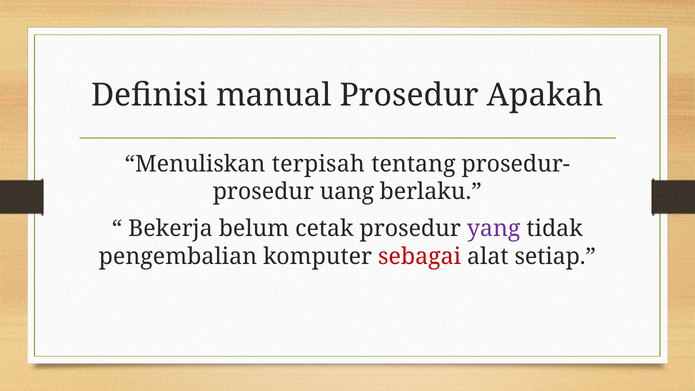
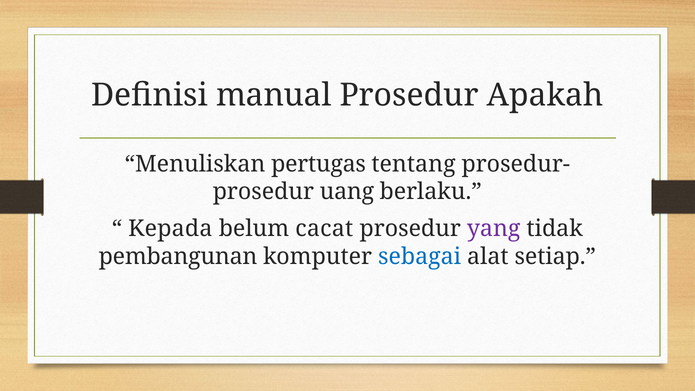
terpisah: terpisah -> pertugas
Bekerja: Bekerja -> Kepada
cetak: cetak -> cacat
pengembalian: pengembalian -> pembangunan
sebagai colour: red -> blue
